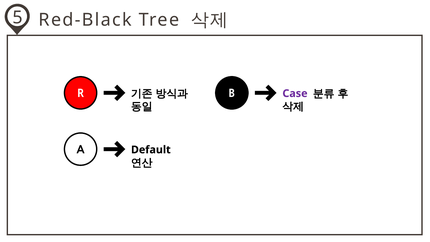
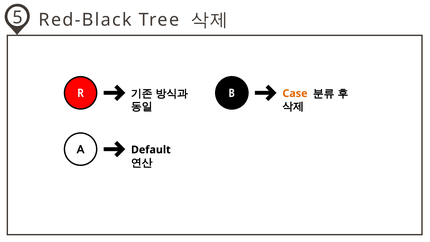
Case colour: purple -> orange
